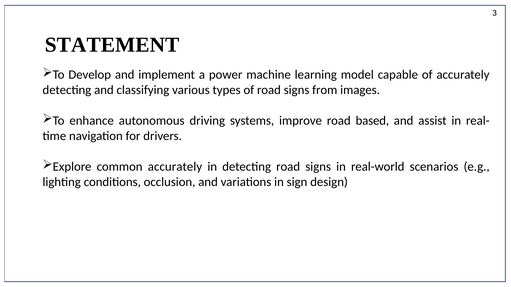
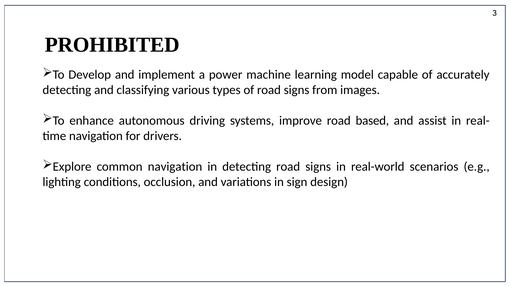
STATEMENT: STATEMENT -> PROHIBITED
common accurately: accurately -> navigation
